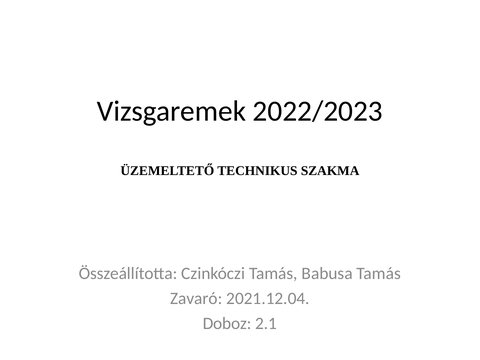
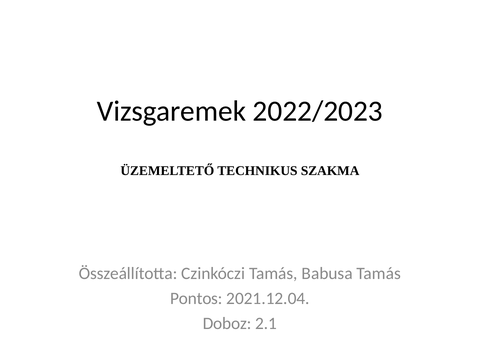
Zavaró: Zavaró -> Pontos
